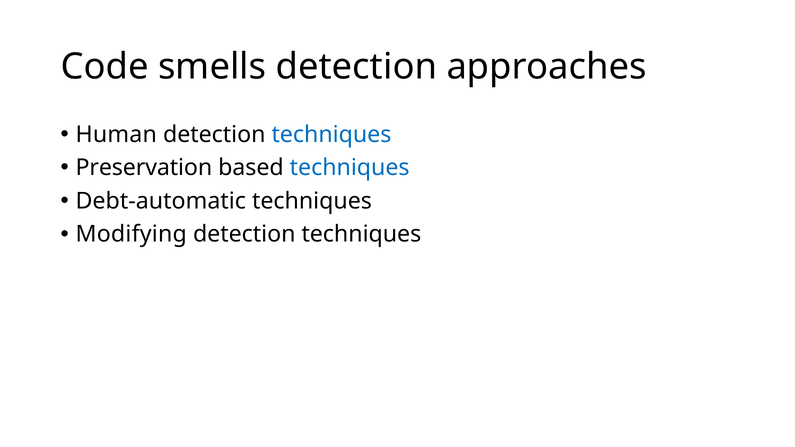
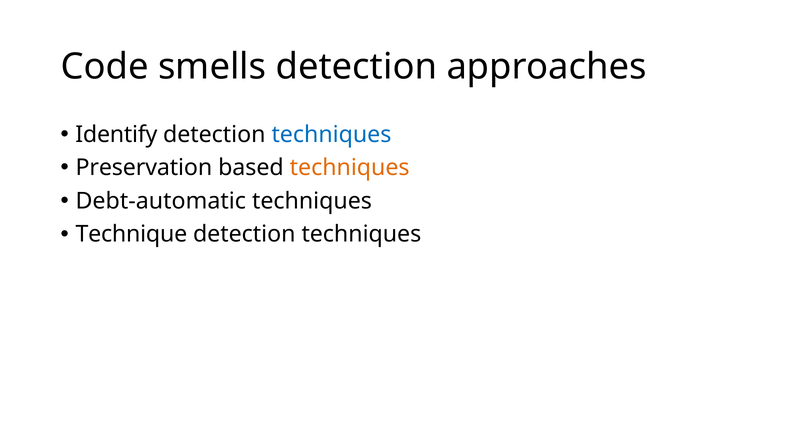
Human: Human -> Identify
techniques at (350, 168) colour: blue -> orange
Modifying: Modifying -> Technique
